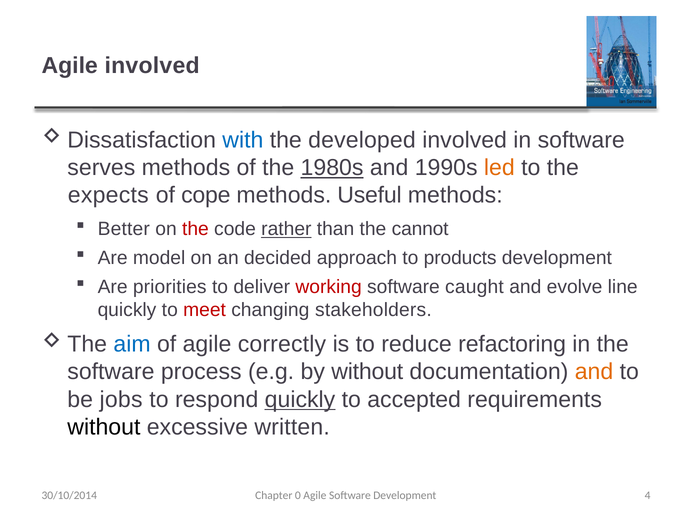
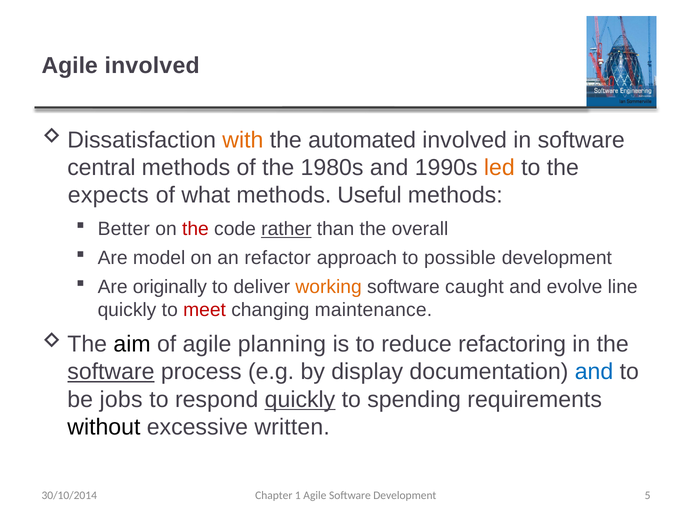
with colour: blue -> orange
developed: developed -> automated
serves: serves -> central
1980s underline: present -> none
cope: cope -> what
cannot: cannot -> overall
decided: decided -> refactor
products: products -> possible
priorities: priorities -> originally
working colour: red -> orange
stakeholders: stakeholders -> maintenance
aim colour: blue -> black
correctly: correctly -> planning
software at (111, 372) underline: none -> present
by without: without -> display
and at (594, 372) colour: orange -> blue
accepted: accepted -> spending
0: 0 -> 1
4: 4 -> 5
